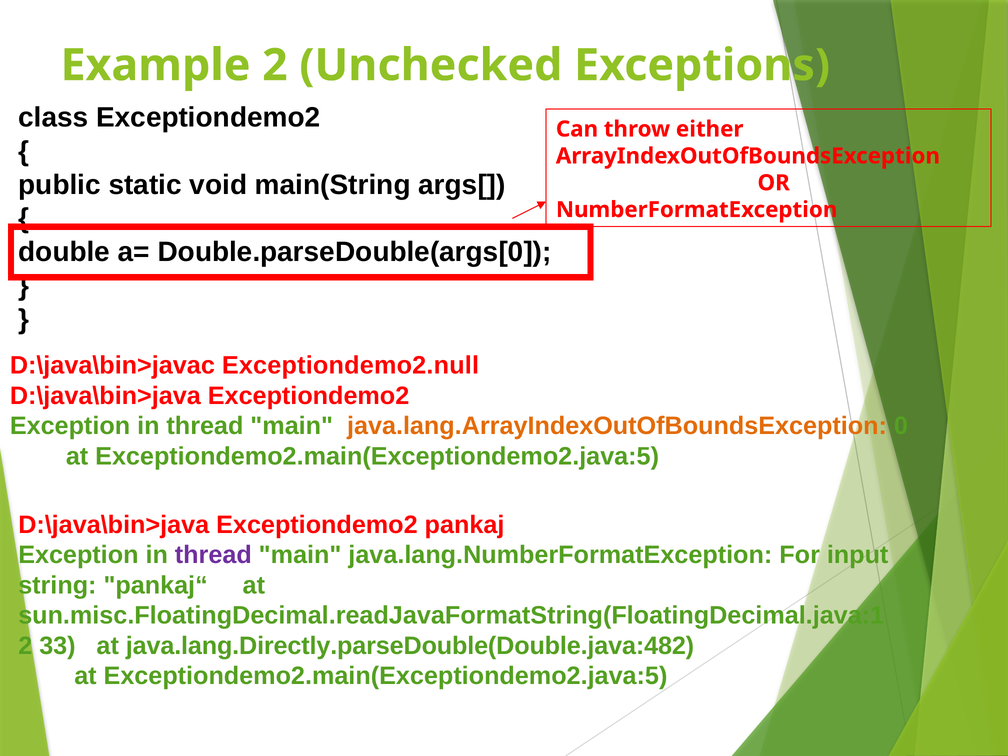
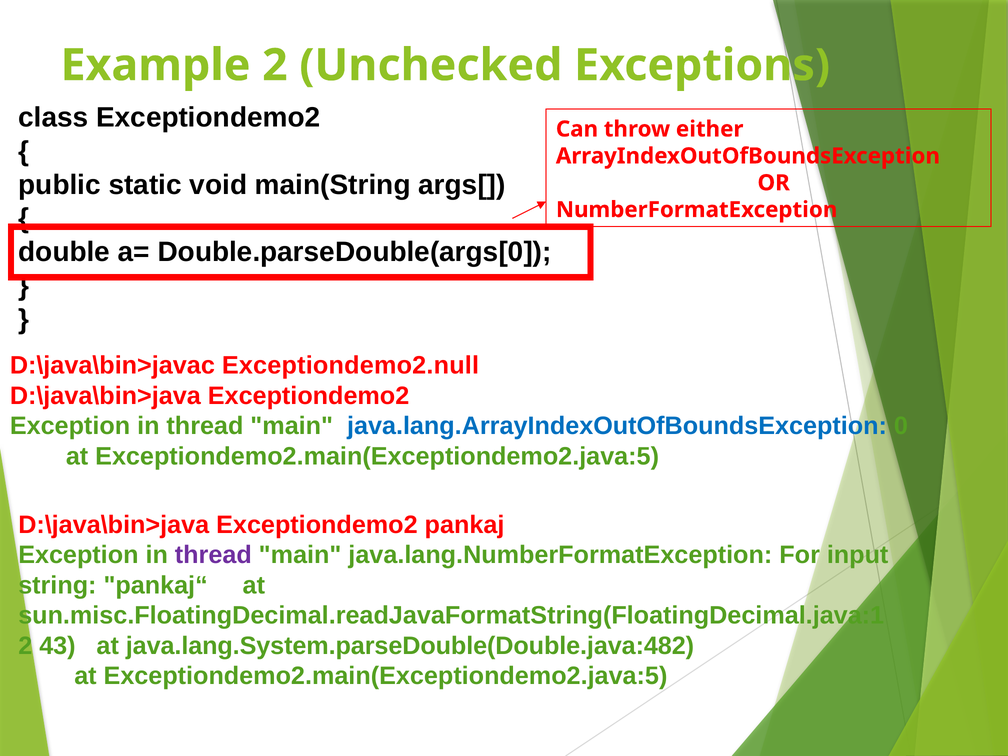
java.lang.ArrayIndexOutOfBoundsException colour: orange -> blue
33: 33 -> 43
java.lang.Directly.parseDouble(Double.java:482: java.lang.Directly.parseDouble(Double.java:482 -> java.lang.System.parseDouble(Double.java:482
